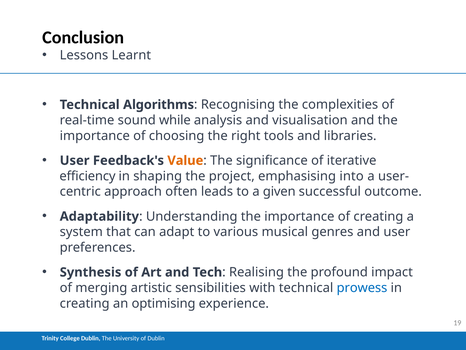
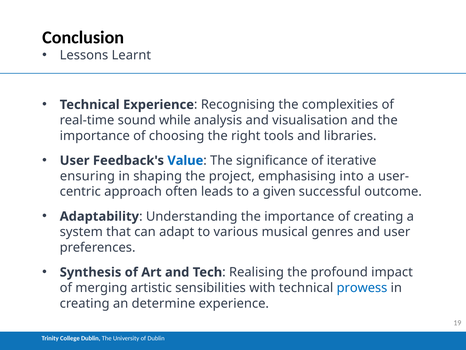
Technical Algorithms: Algorithms -> Experience
Value colour: orange -> blue
efficiency: efficiency -> ensuring
optimising: optimising -> determine
